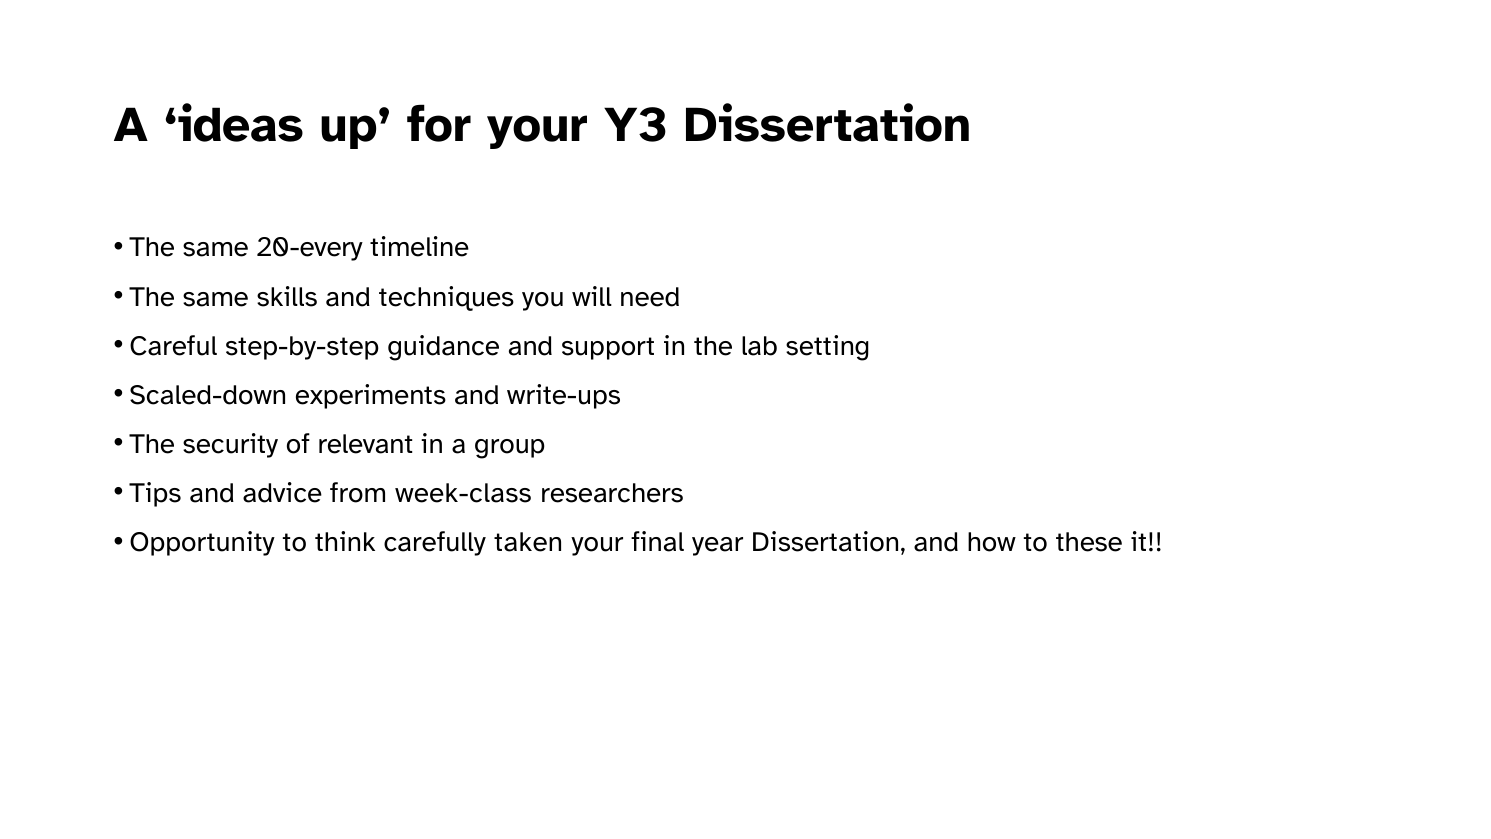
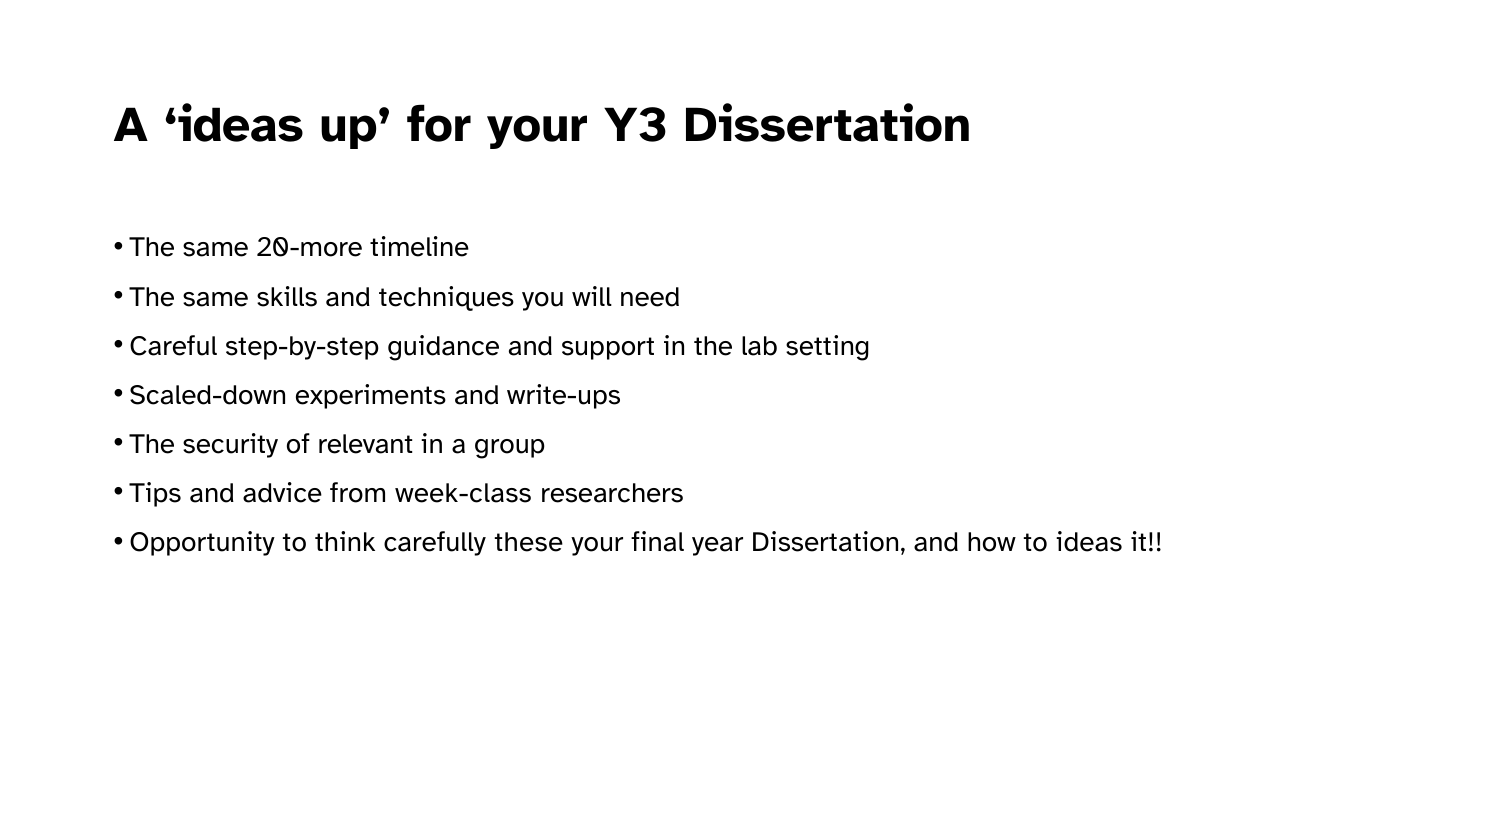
20-every: 20-every -> 20-more
taken: taken -> these
to these: these -> ideas
